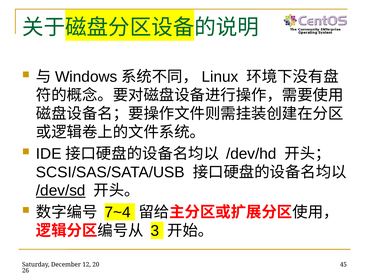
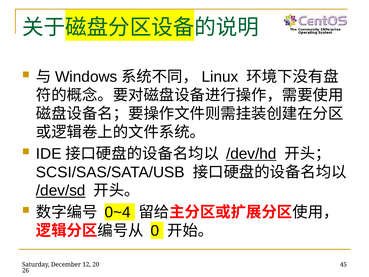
/dev/hd underline: none -> present
7~4: 7~4 -> 0~4
3: 3 -> 0
